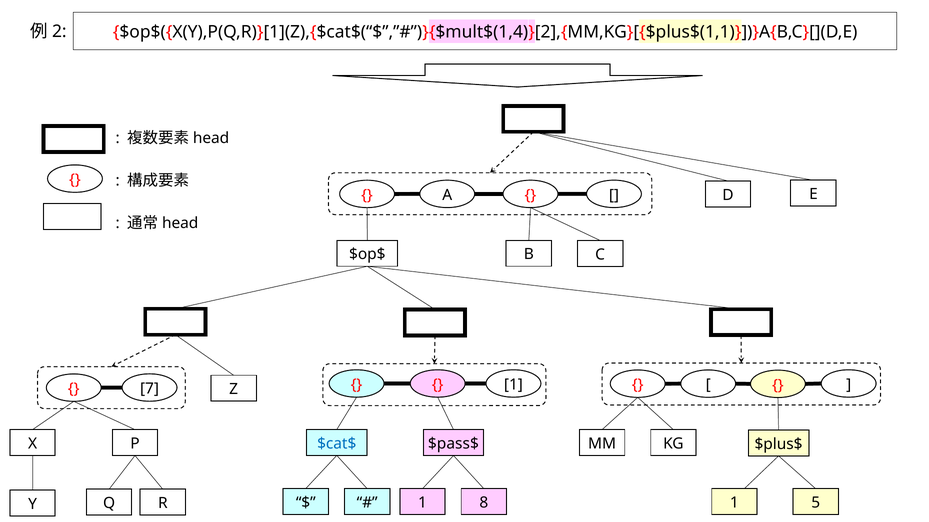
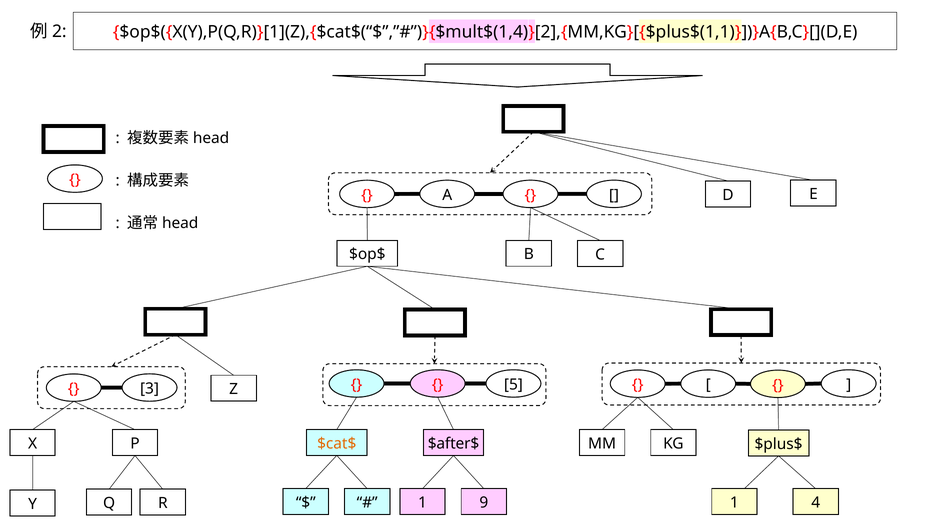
1 at (513, 385): 1 -> 5
7: 7 -> 3
$cat$ colour: blue -> orange
$pass$: $pass$ -> $after$
8: 8 -> 9
5: 5 -> 4
